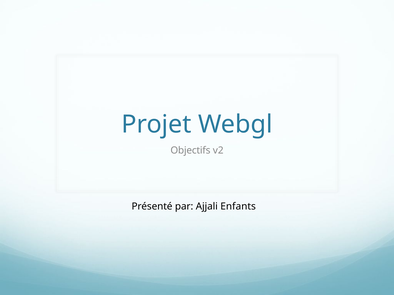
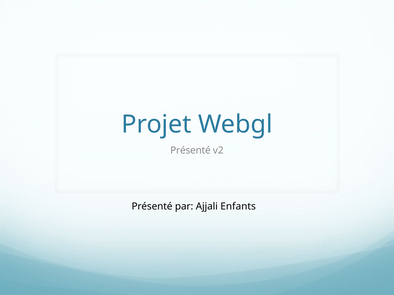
Objectifs at (190, 151): Objectifs -> Présenté
